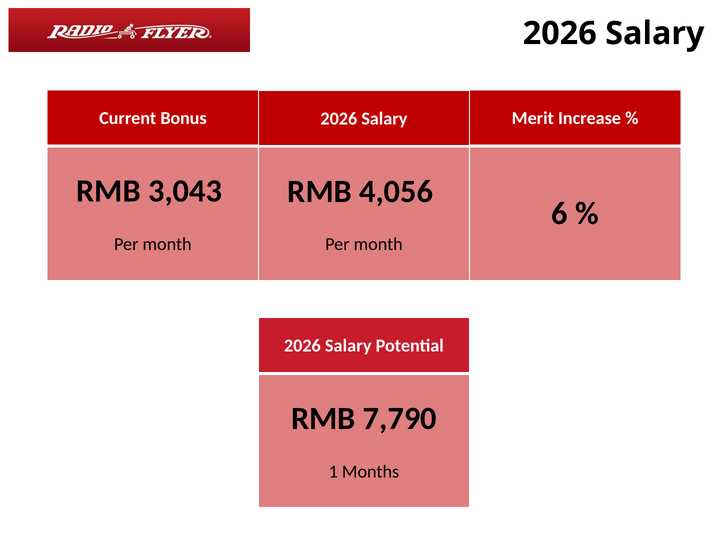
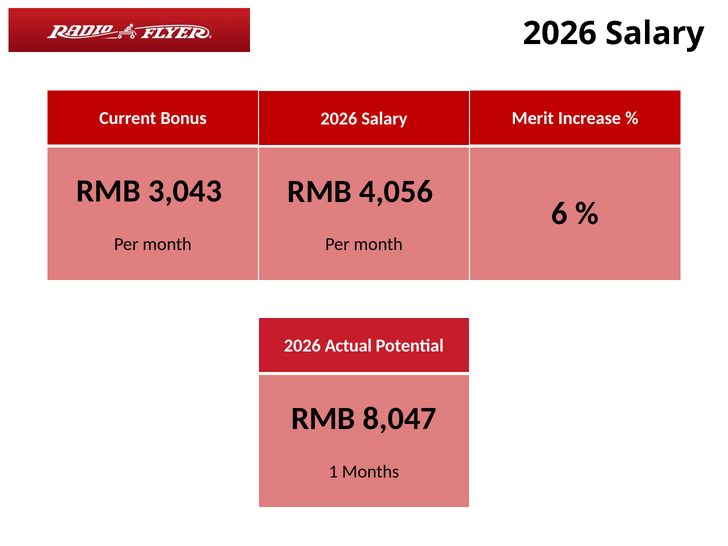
Salary at (348, 346): Salary -> Actual
7,790: 7,790 -> 8,047
